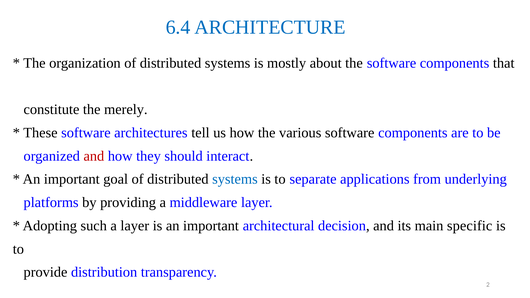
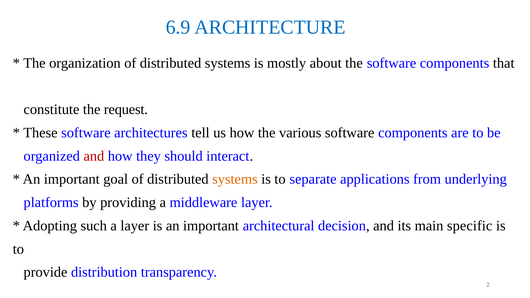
6.4: 6.4 -> 6.9
merely: merely -> request
systems at (235, 179) colour: blue -> orange
